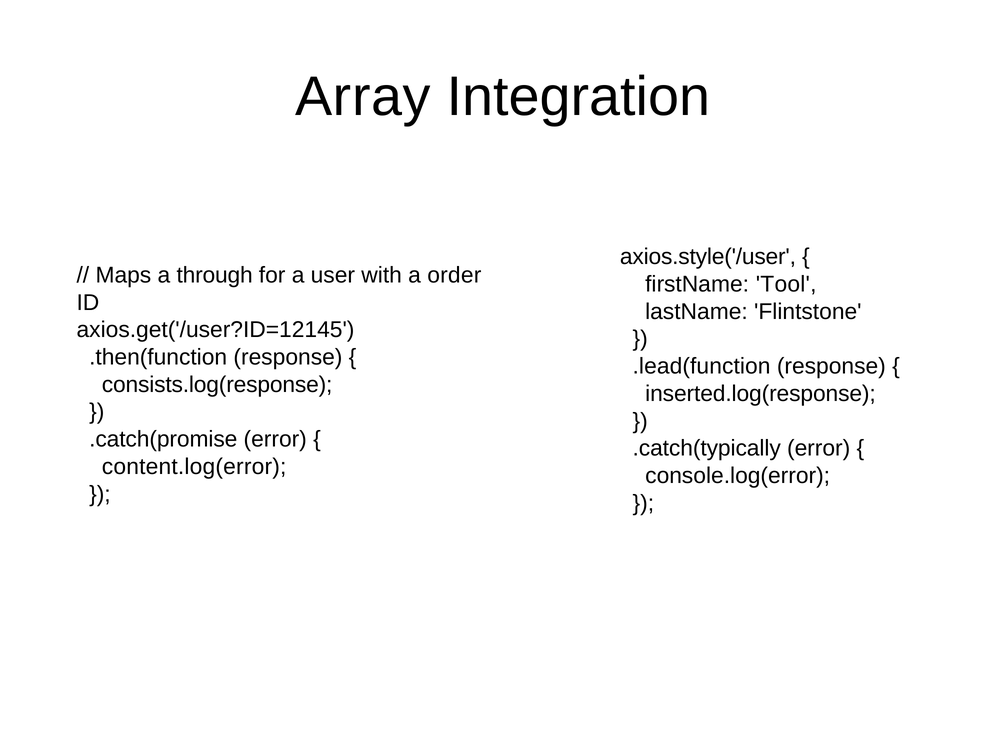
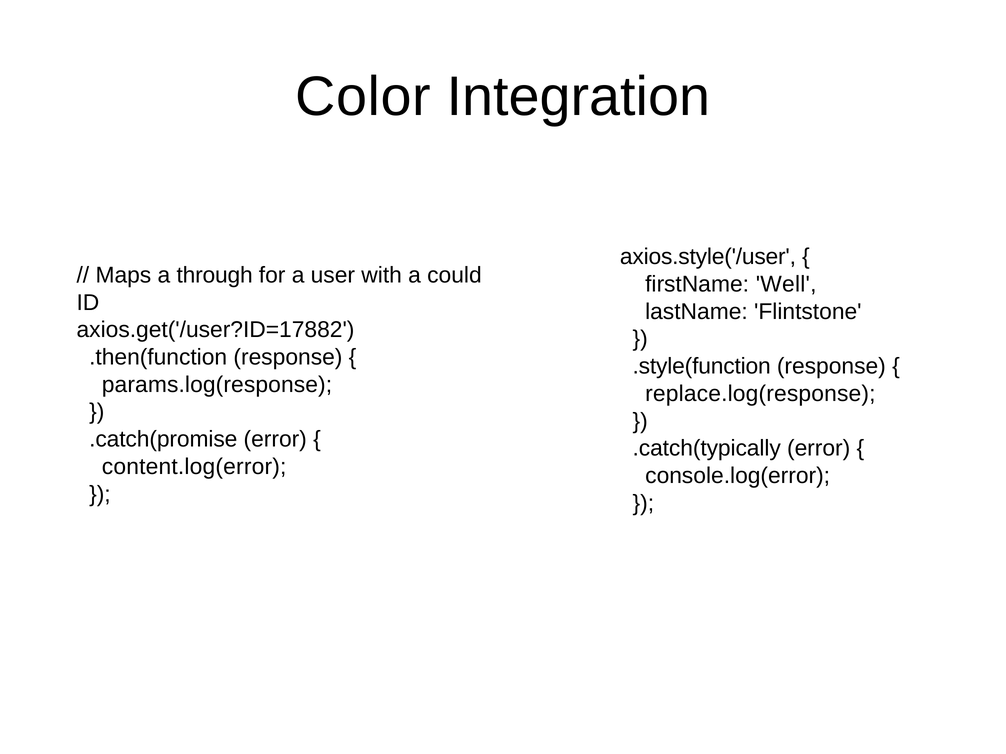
Array: Array -> Color
order: order -> could
Tool: Tool -> Well
axios.get('/user?ID=12145: axios.get('/user?ID=12145 -> axios.get('/user?ID=17882
.lead(function: .lead(function -> .style(function
consists.log(response: consists.log(response -> params.log(response
inserted.log(response: inserted.log(response -> replace.log(response
